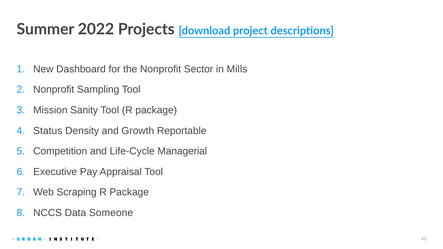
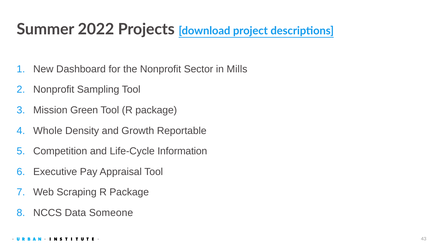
Sanity: Sanity -> Green
Status: Status -> Whole
Managerial: Managerial -> Information
